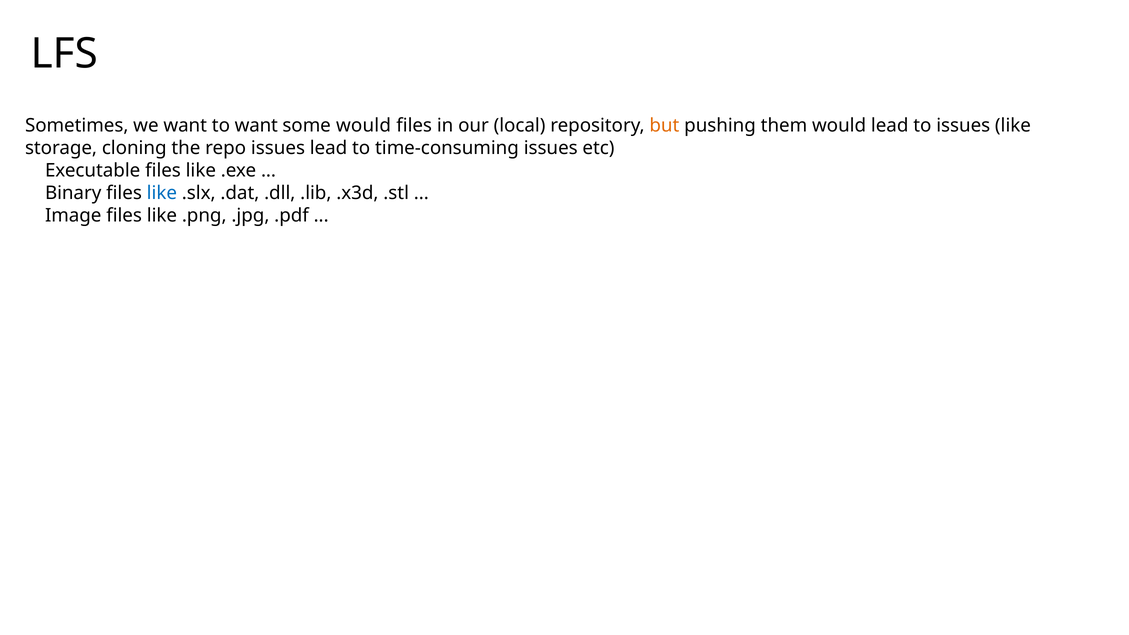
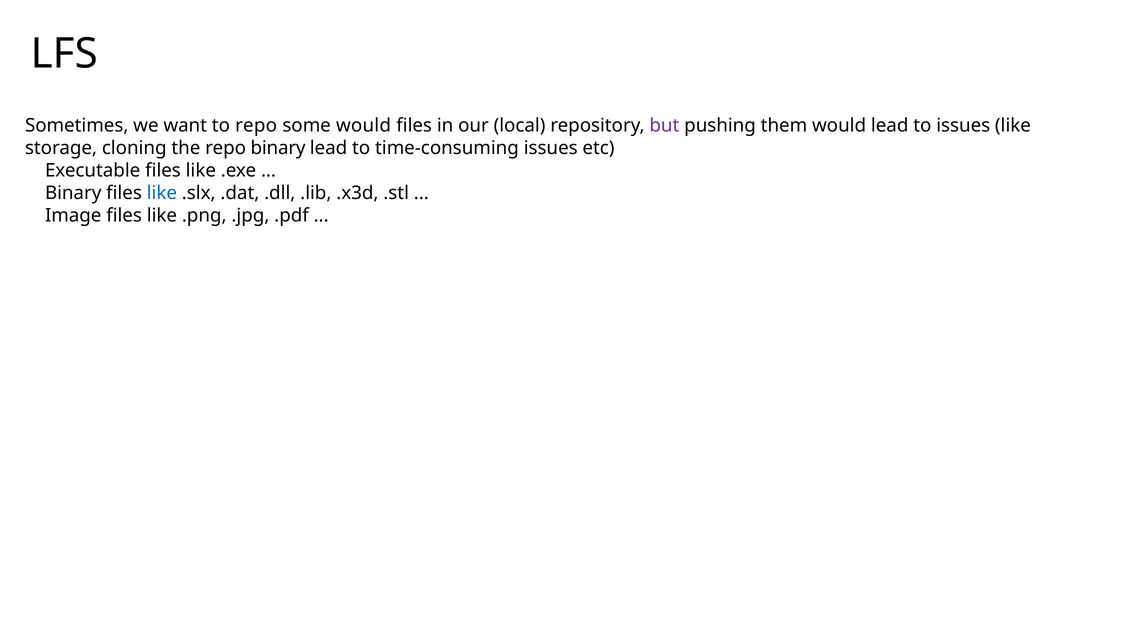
to want: want -> repo
but colour: orange -> purple
repo issues: issues -> binary
